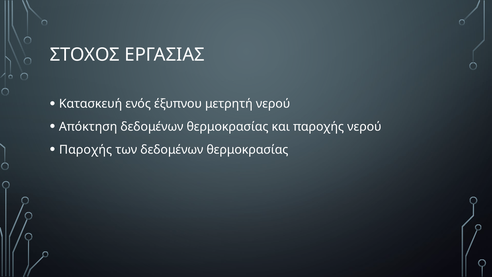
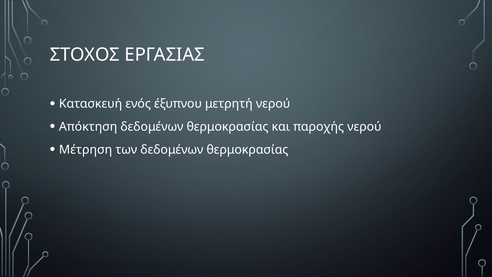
Παροχής at (86, 149): Παροχής -> Μέτρηση
